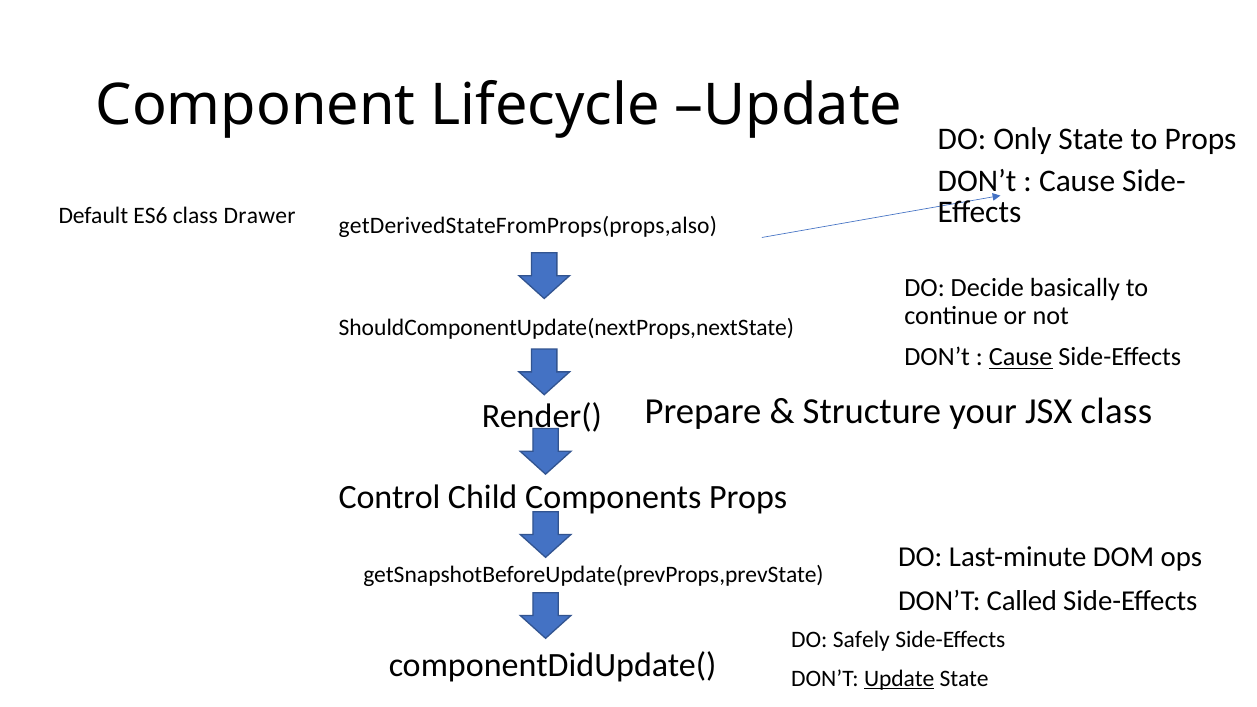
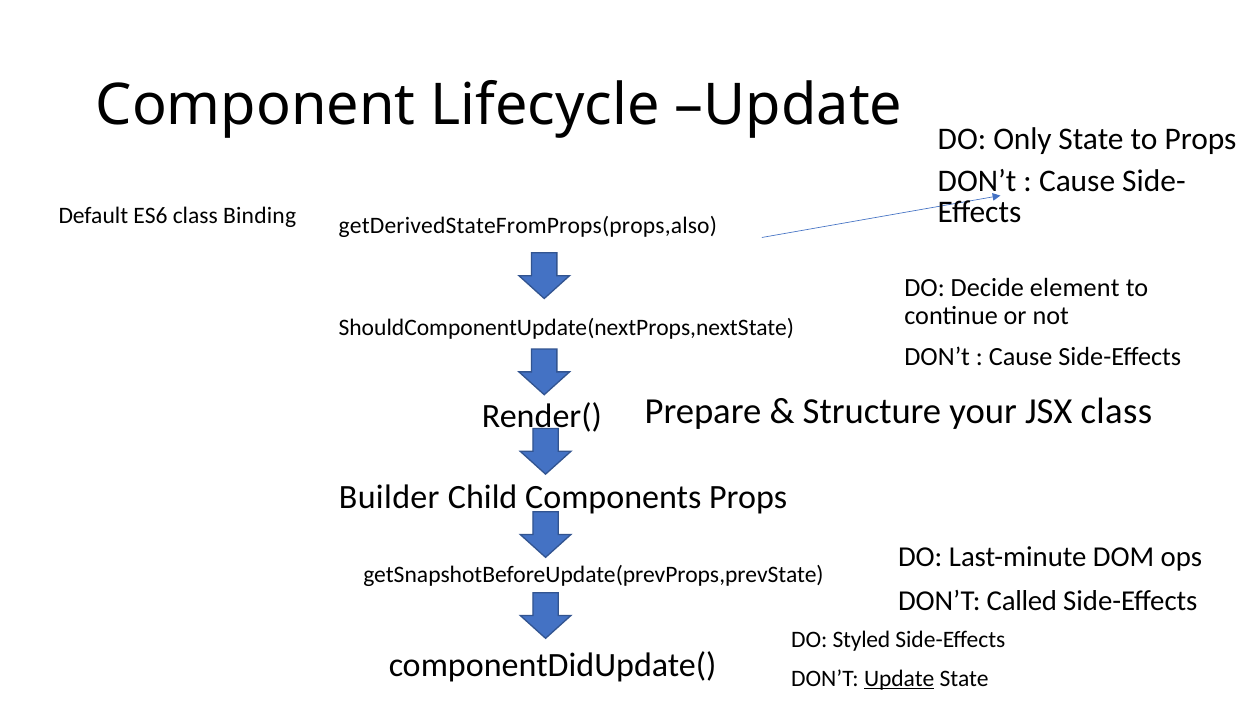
Drawer: Drawer -> Binding
basically: basically -> element
Cause at (1021, 357) underline: present -> none
Control: Control -> Builder
Safely: Safely -> Styled
